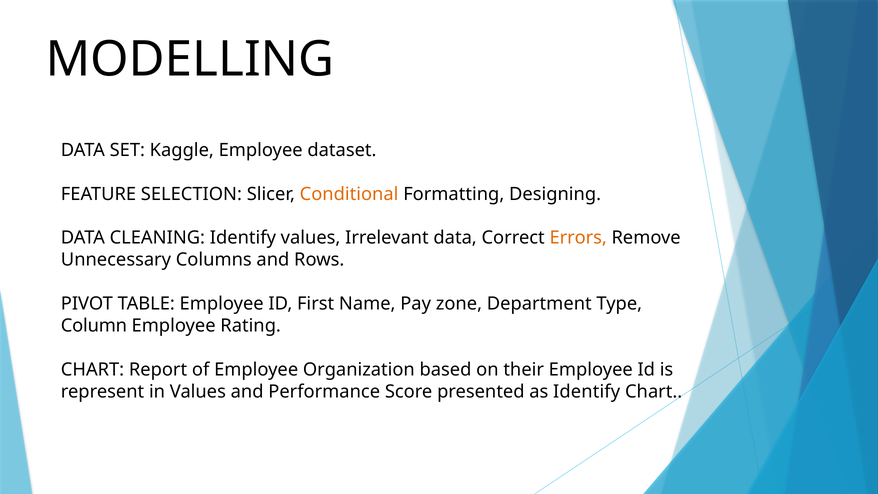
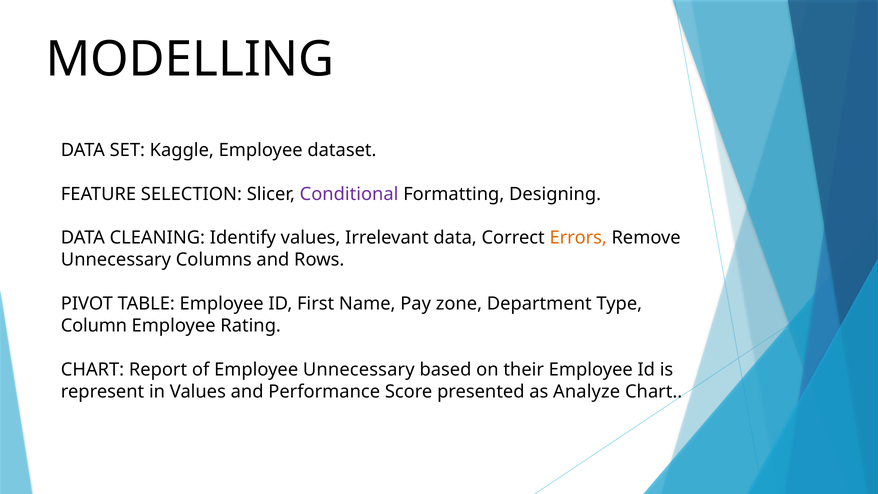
Conditional colour: orange -> purple
Employee Organization: Organization -> Unnecessary
as Identify: Identify -> Analyze
